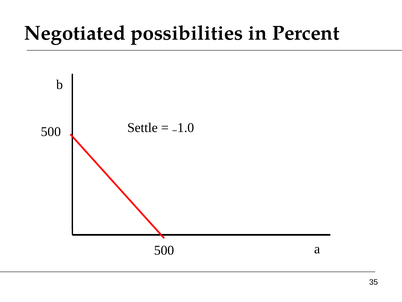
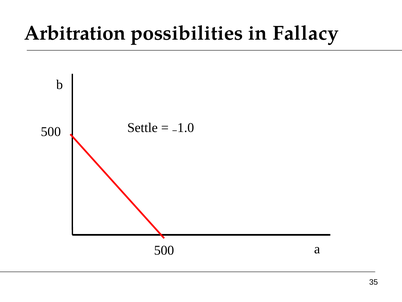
Negotiated: Negotiated -> Arbitration
Percent: Percent -> Fallacy
